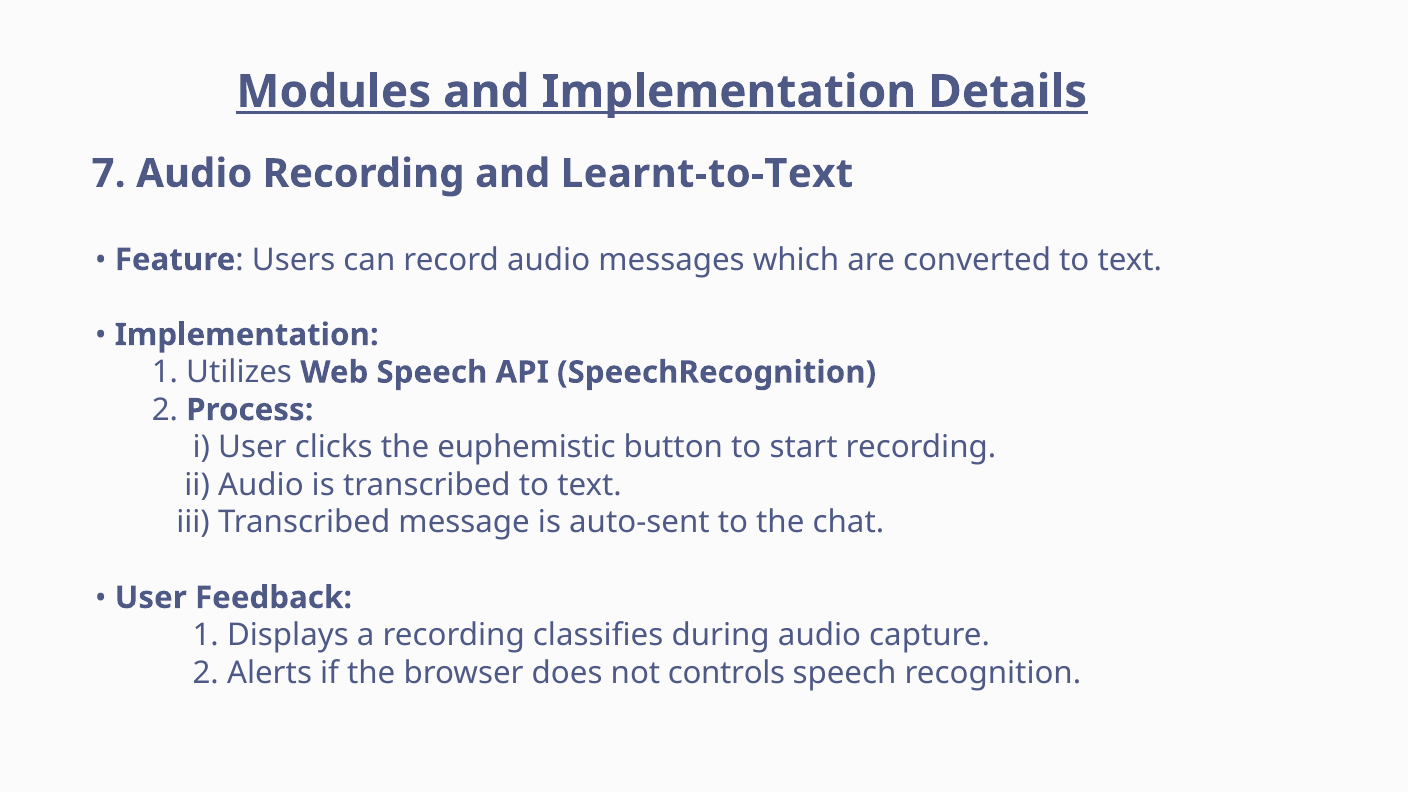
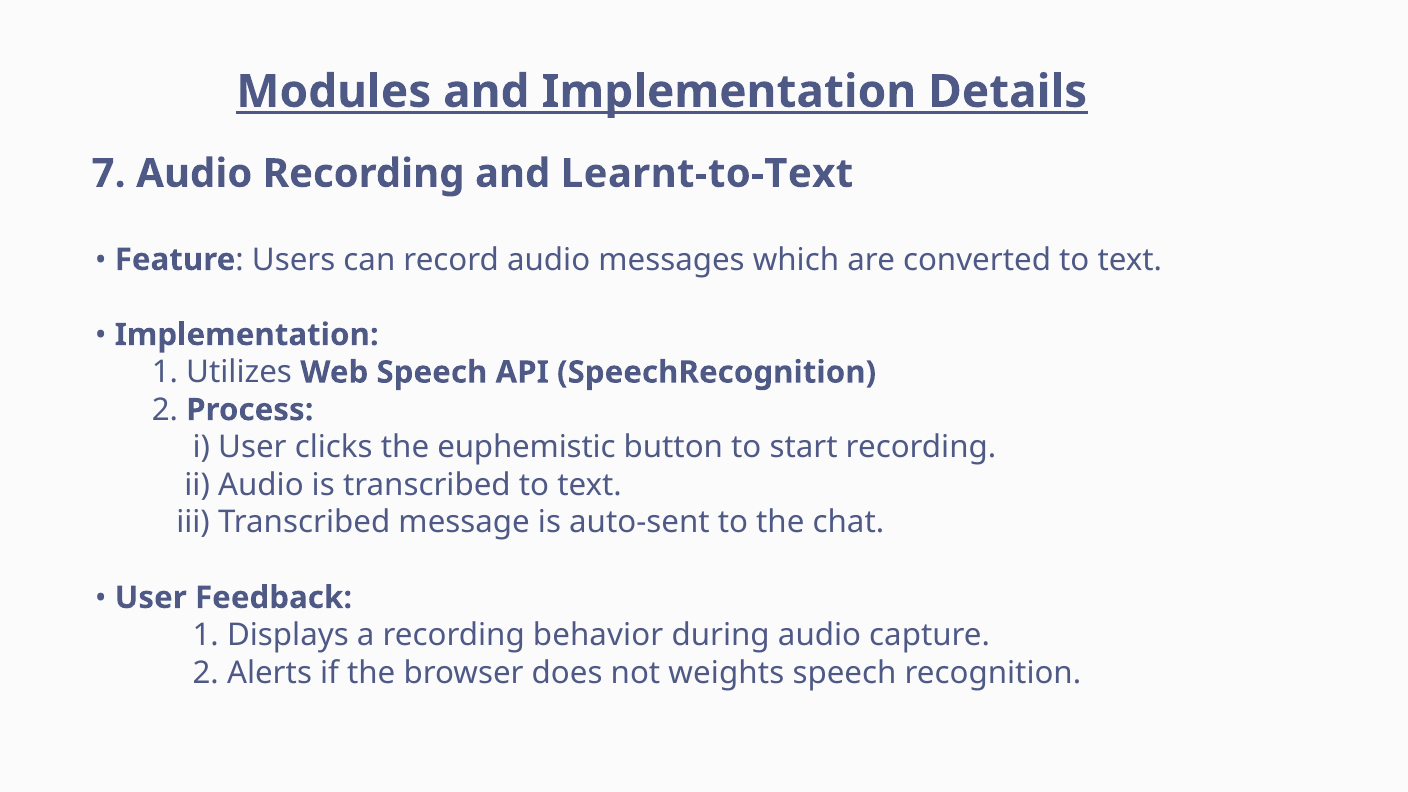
classifies: classifies -> behavior
controls: controls -> weights
